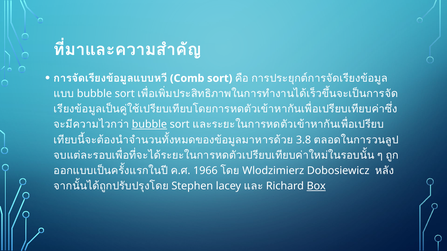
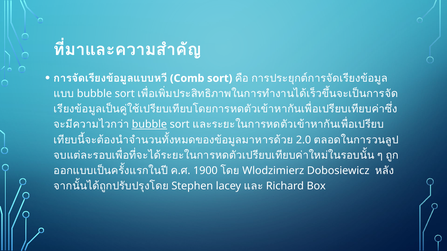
3.8: 3.8 -> 2.0
1966: 1966 -> 1900
Box underline: present -> none
